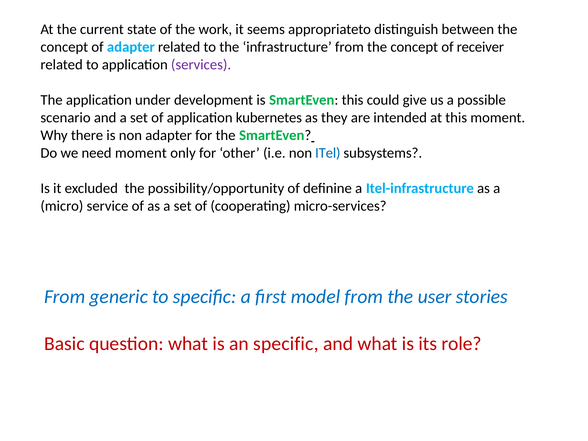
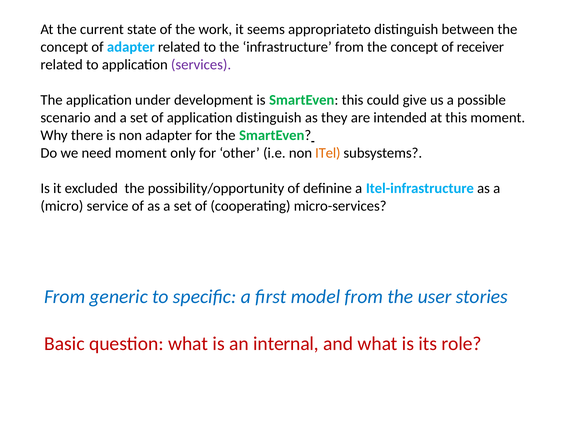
application kubernetes: kubernetes -> distinguish
ITel colour: blue -> orange
an specific: specific -> internal
